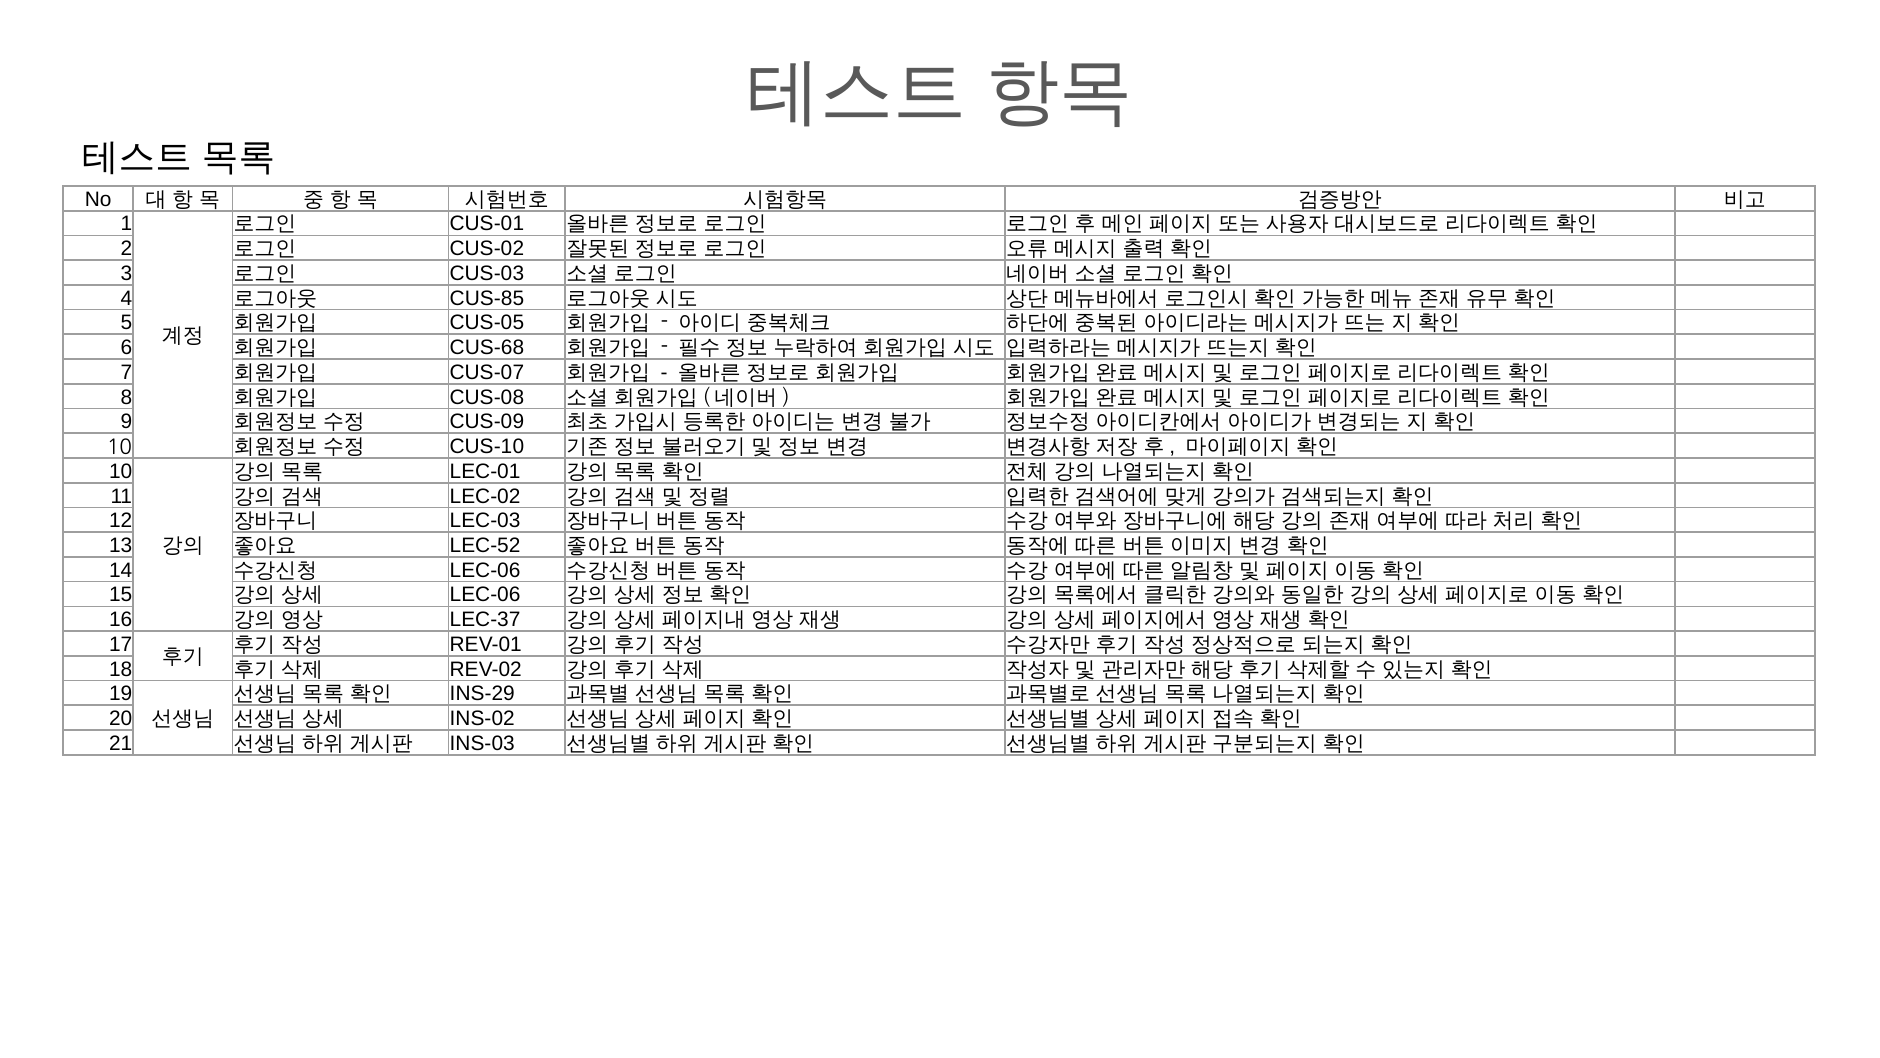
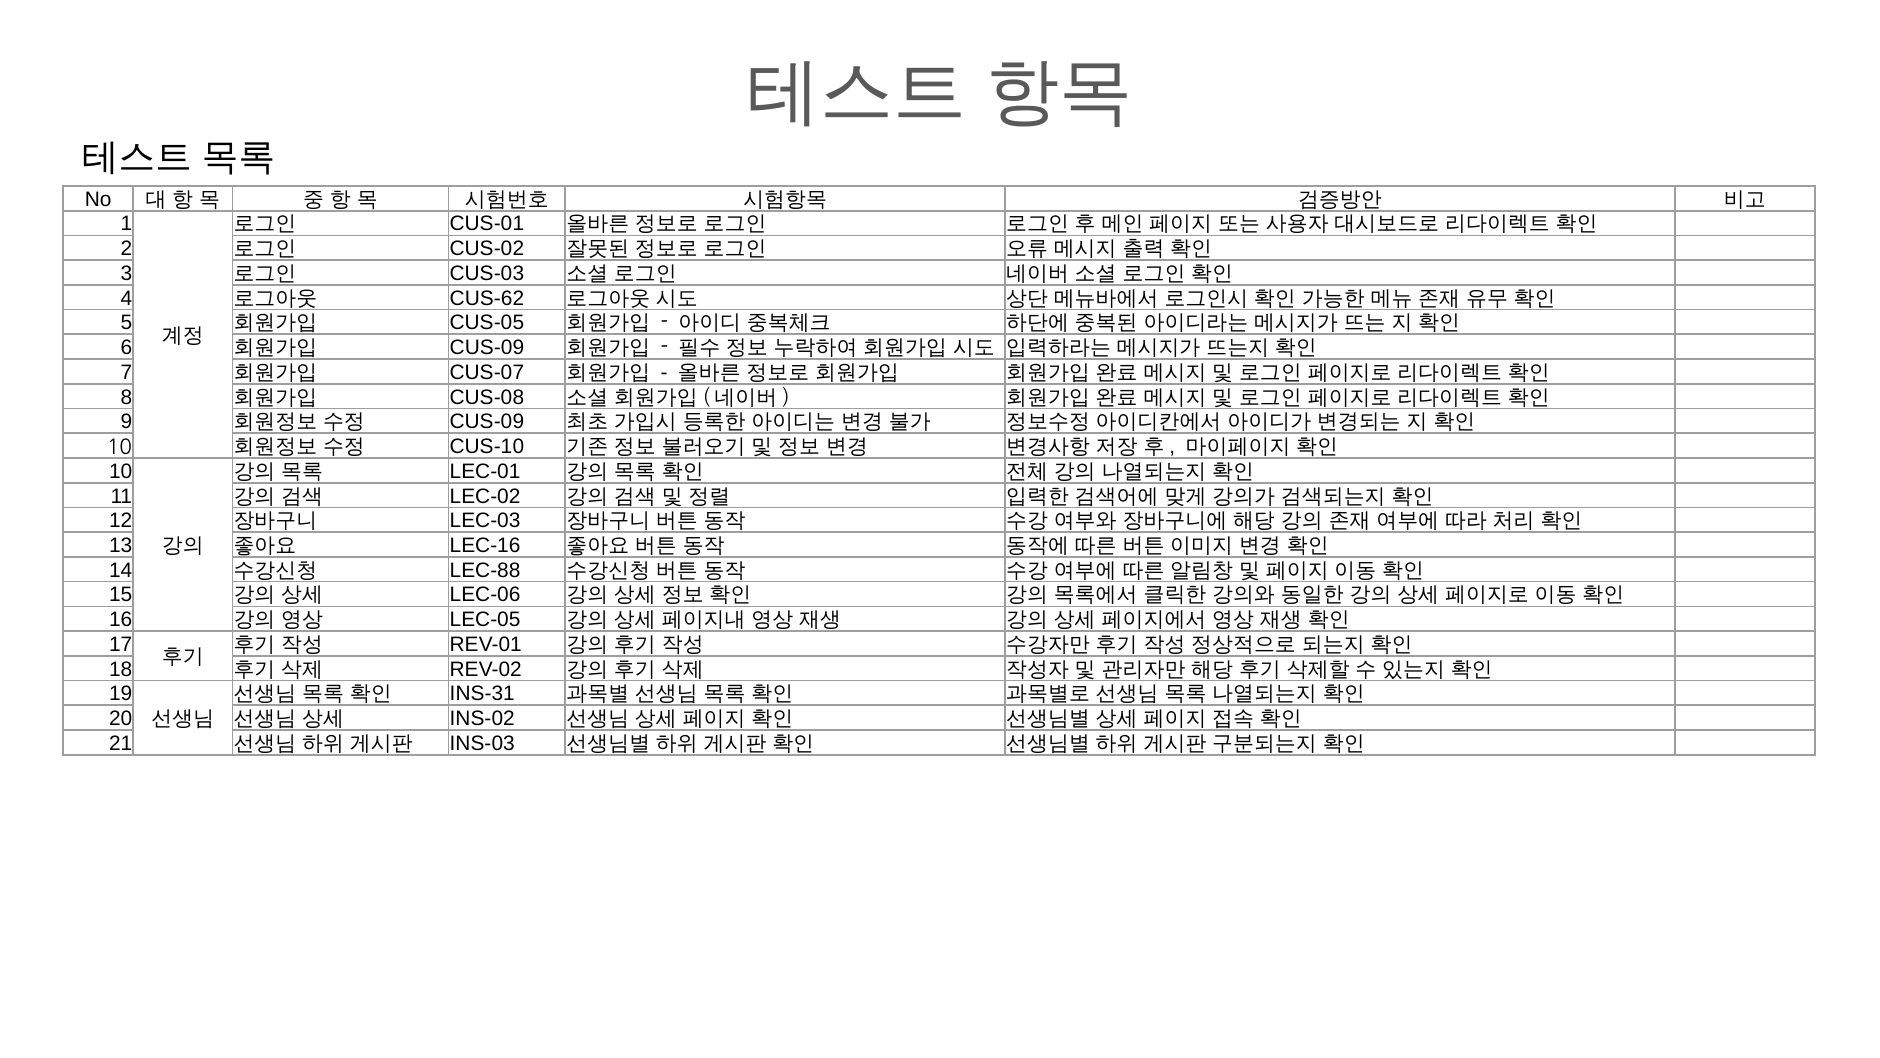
CUS-85: CUS-85 -> CUS-62
CUS-68 at (487, 348): CUS-68 -> CUS-09
LEC-52: LEC-52 -> LEC-16
LEC-06 at (485, 570): LEC-06 -> LEC-88
LEC-37: LEC-37 -> LEC-05
INS-29: INS-29 -> INS-31
